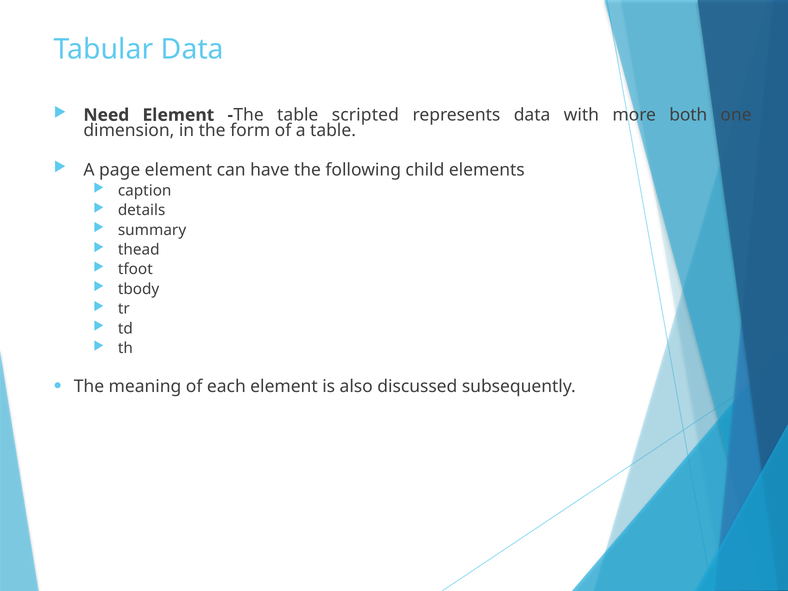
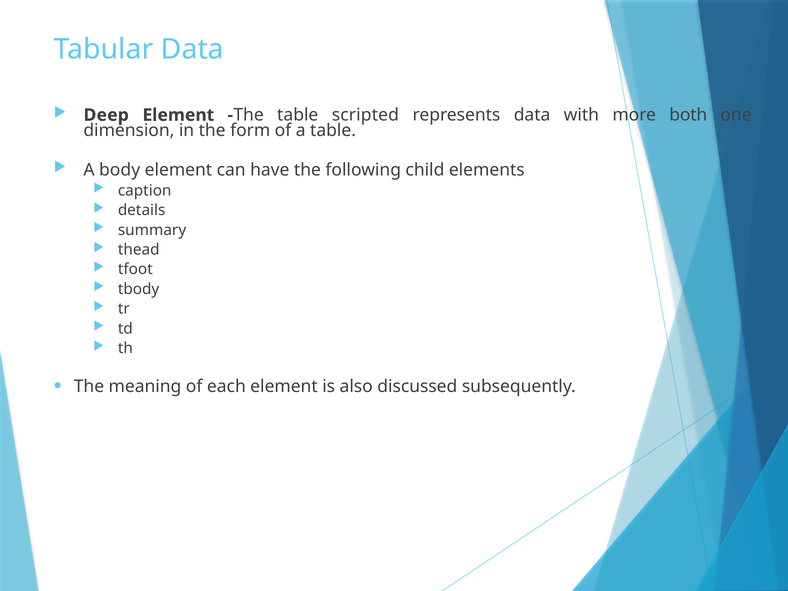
Need: Need -> Deep
page: page -> body
